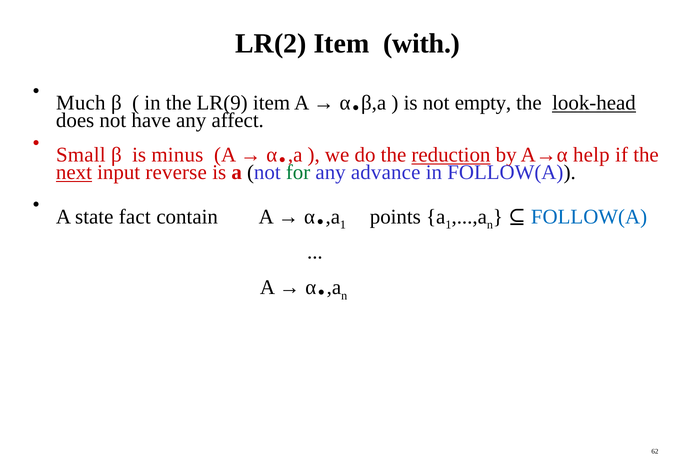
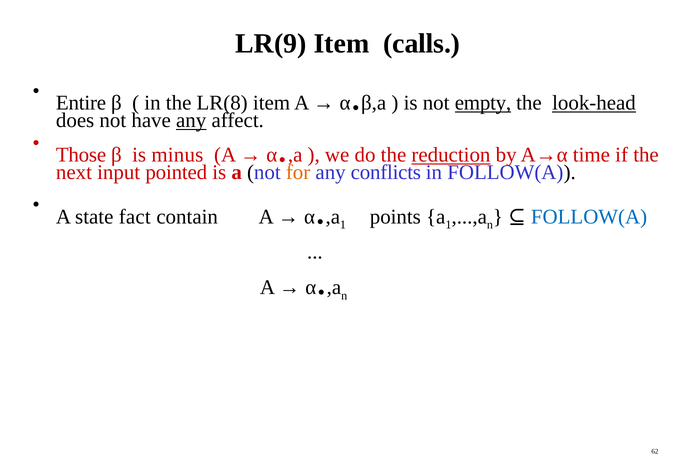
LR(2: LR(2 -> LR(9
with: with -> calls
Much: Much -> Entire
LR(9: LR(9 -> LR(8
empty underline: none -> present
any at (191, 121) underline: none -> present
Small: Small -> Those
help: help -> time
next underline: present -> none
reverse: reverse -> pointed
for colour: green -> orange
advance: advance -> conflicts
